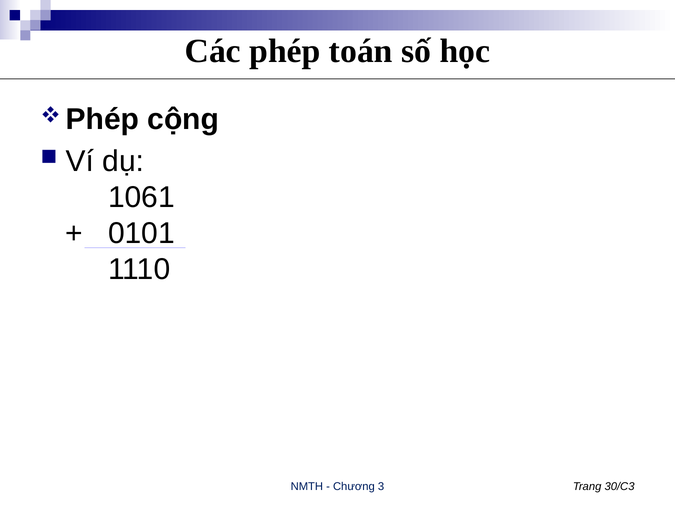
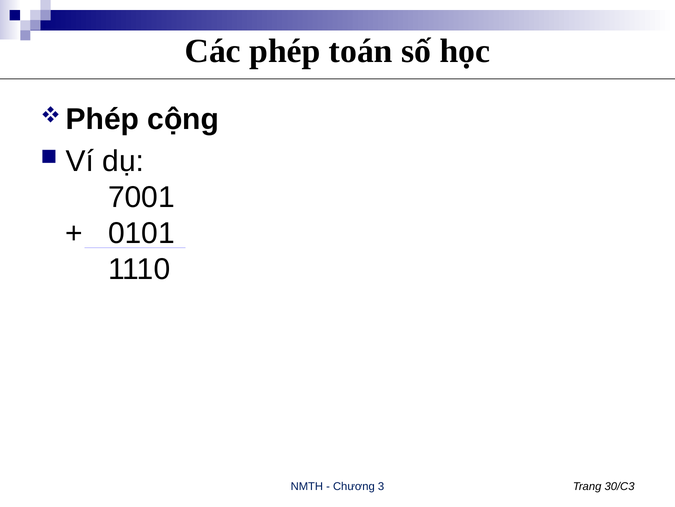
1061: 1061 -> 7001
